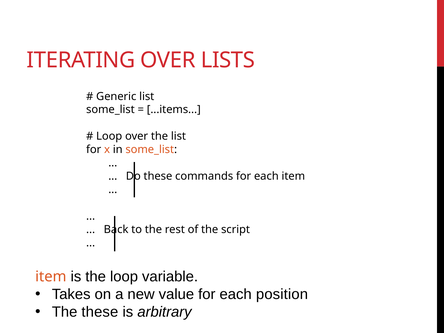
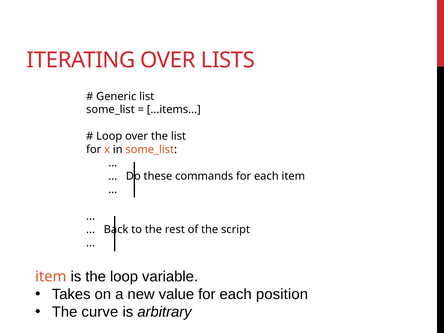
The these: these -> curve
